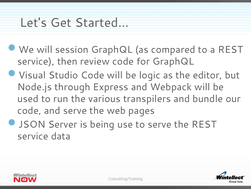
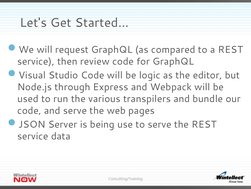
session: session -> request
